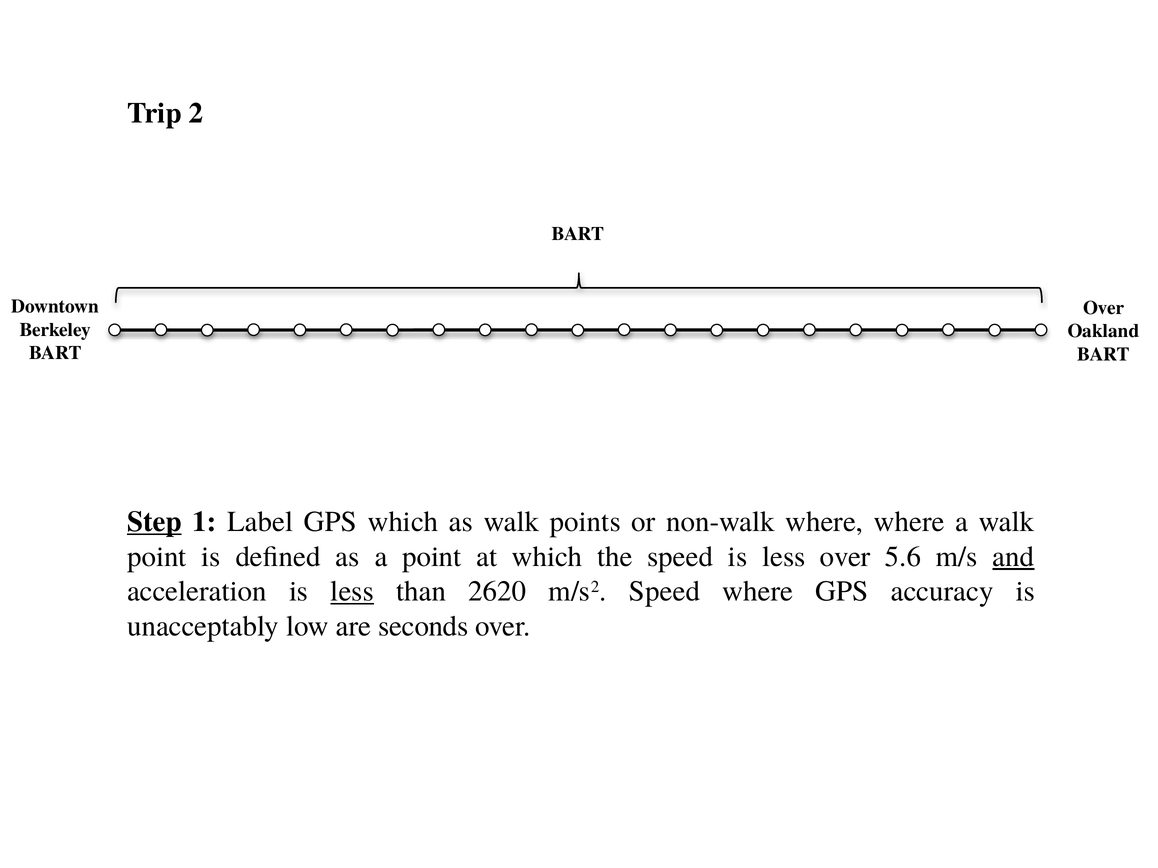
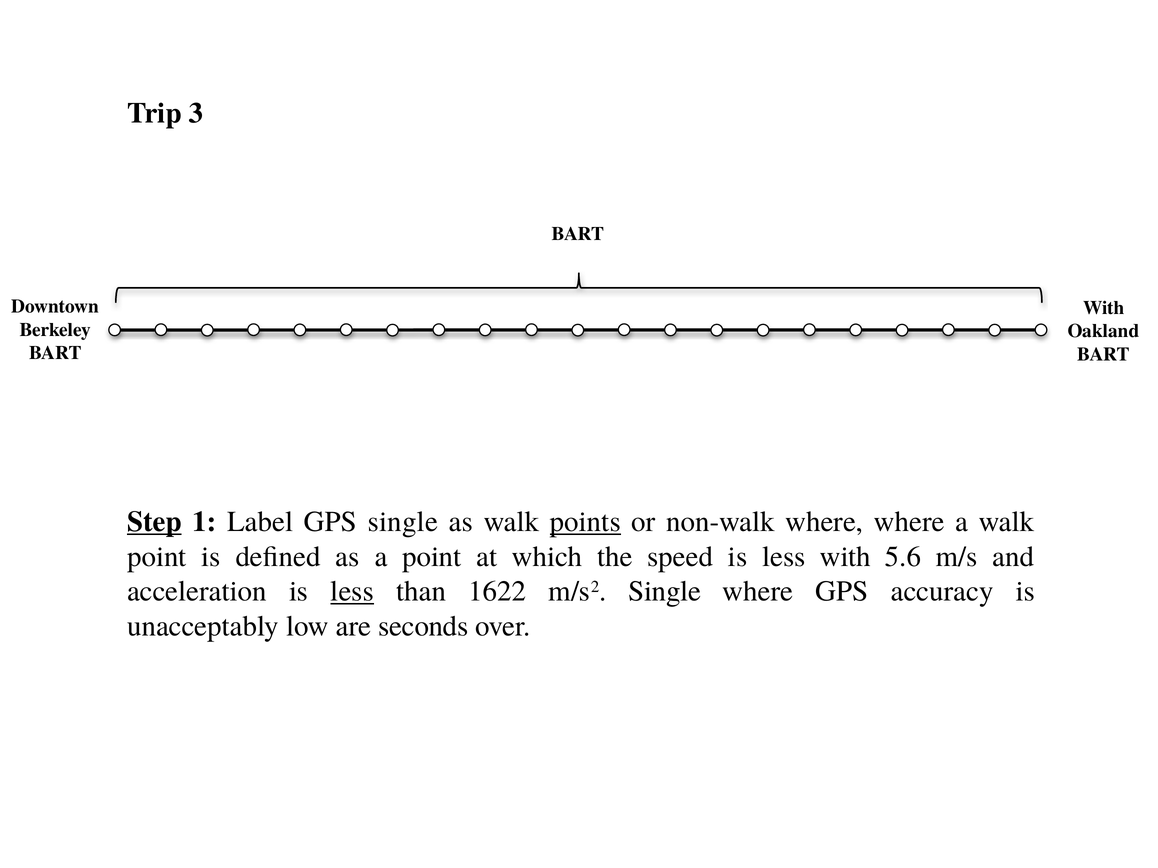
2: 2 -> 3
Over at (1104, 308): Over -> With
GPS which: which -> single
points underline: none -> present
less over: over -> with
and underline: present -> none
2620: 2620 -> 1622
m/s2 Speed: Speed -> Single
